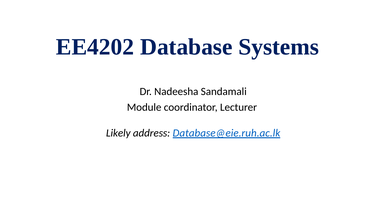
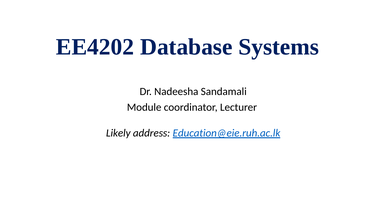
Database@eie.ruh.ac.lk: Database@eie.ruh.ac.lk -> Education@eie.ruh.ac.lk
